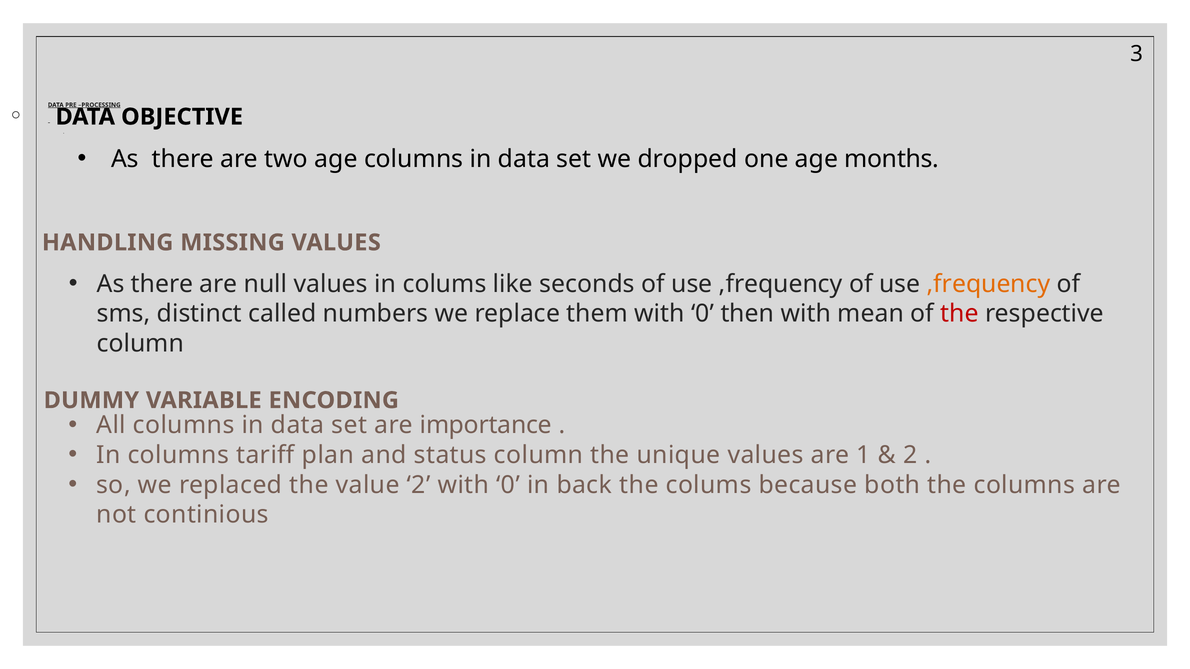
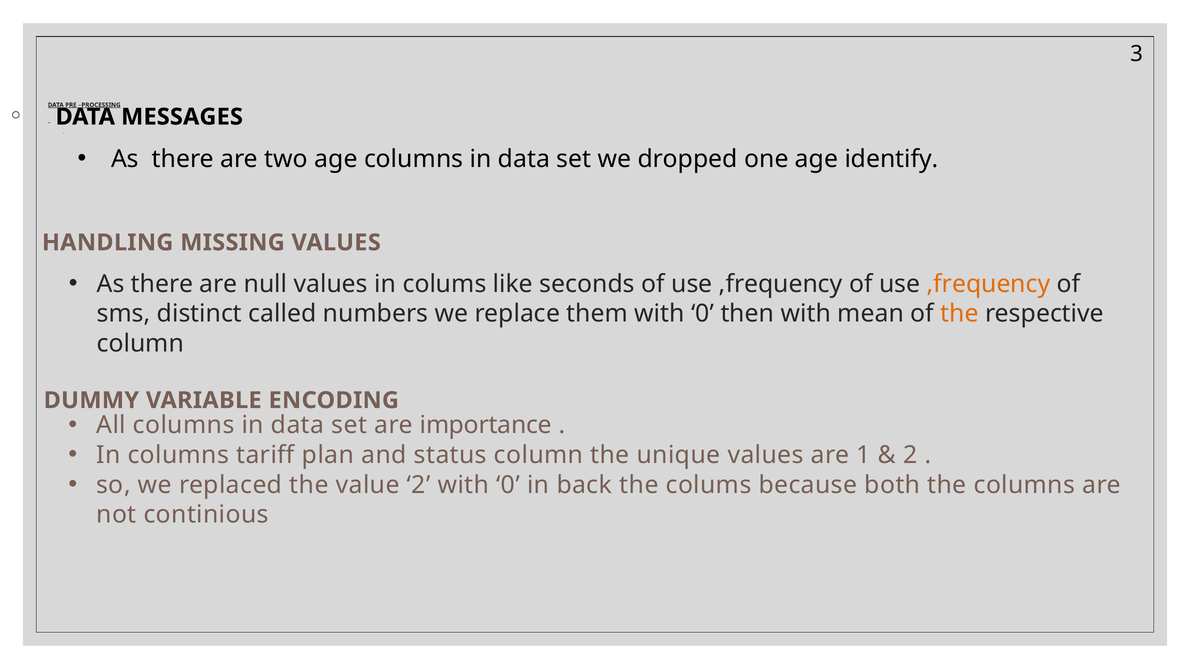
OBJECTIVE: OBJECTIVE -> MESSAGES
months: months -> identify
the at (960, 314) colour: red -> orange
